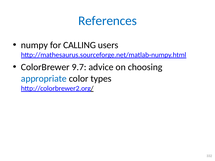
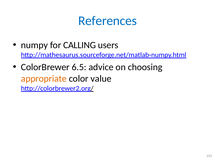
9.7: 9.7 -> 6.5
appropriate colour: blue -> orange
types: types -> value
